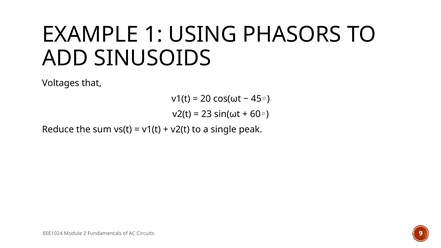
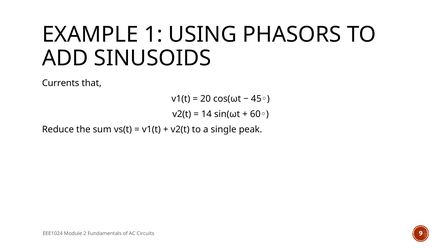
Voltages: Voltages -> Currents
23: 23 -> 14
